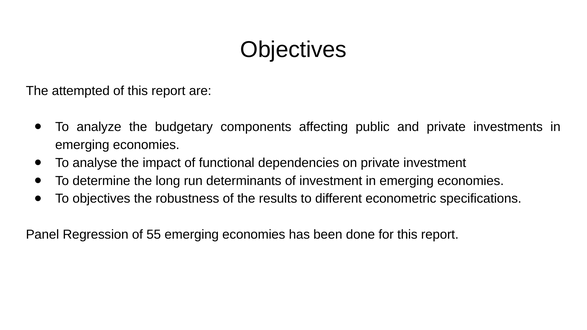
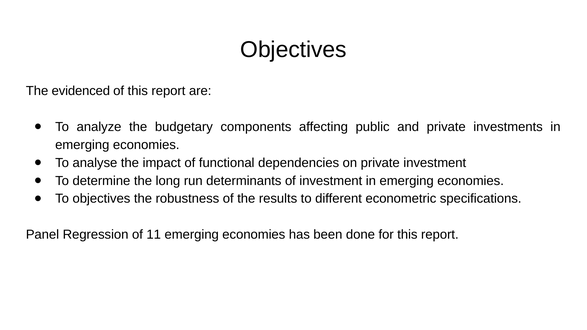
attempted: attempted -> evidenced
55: 55 -> 11
